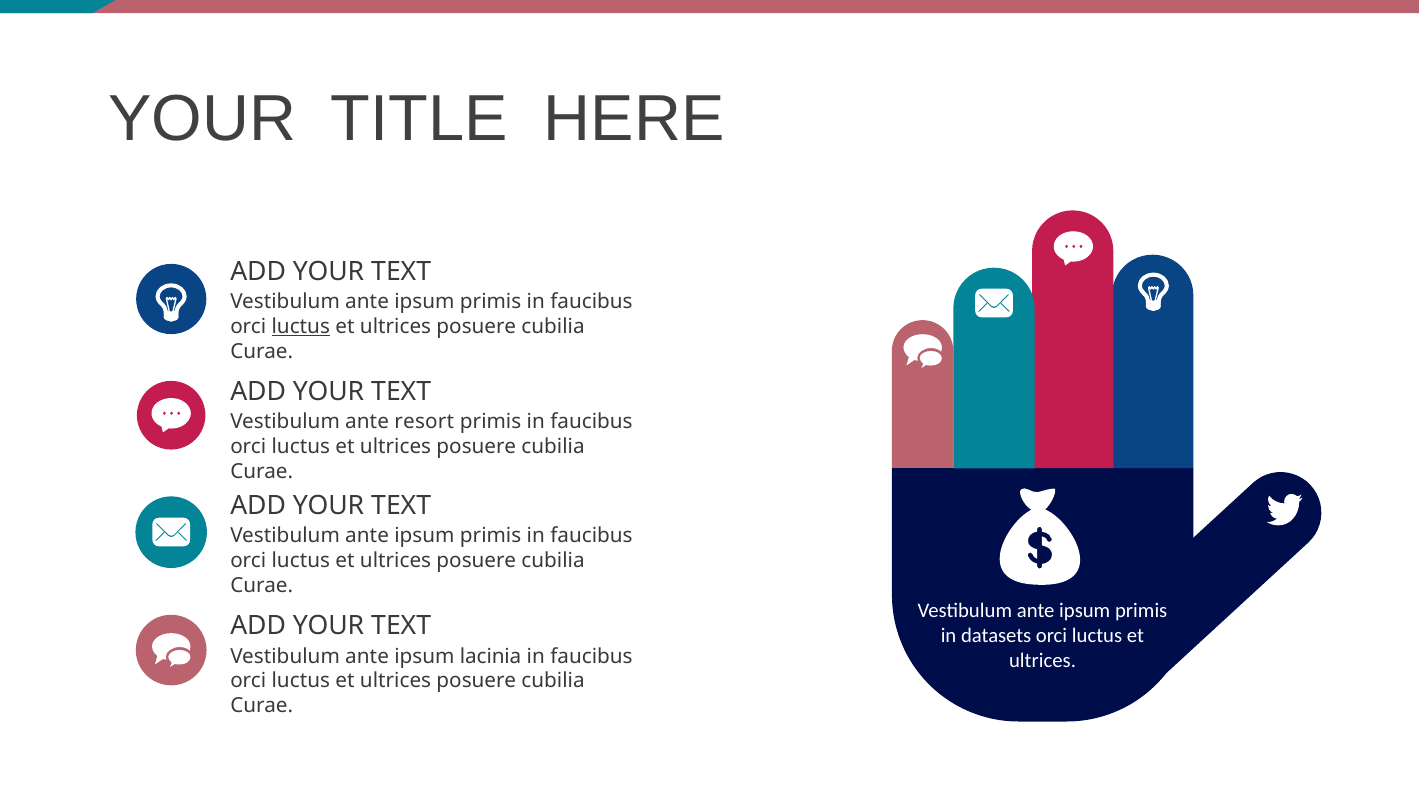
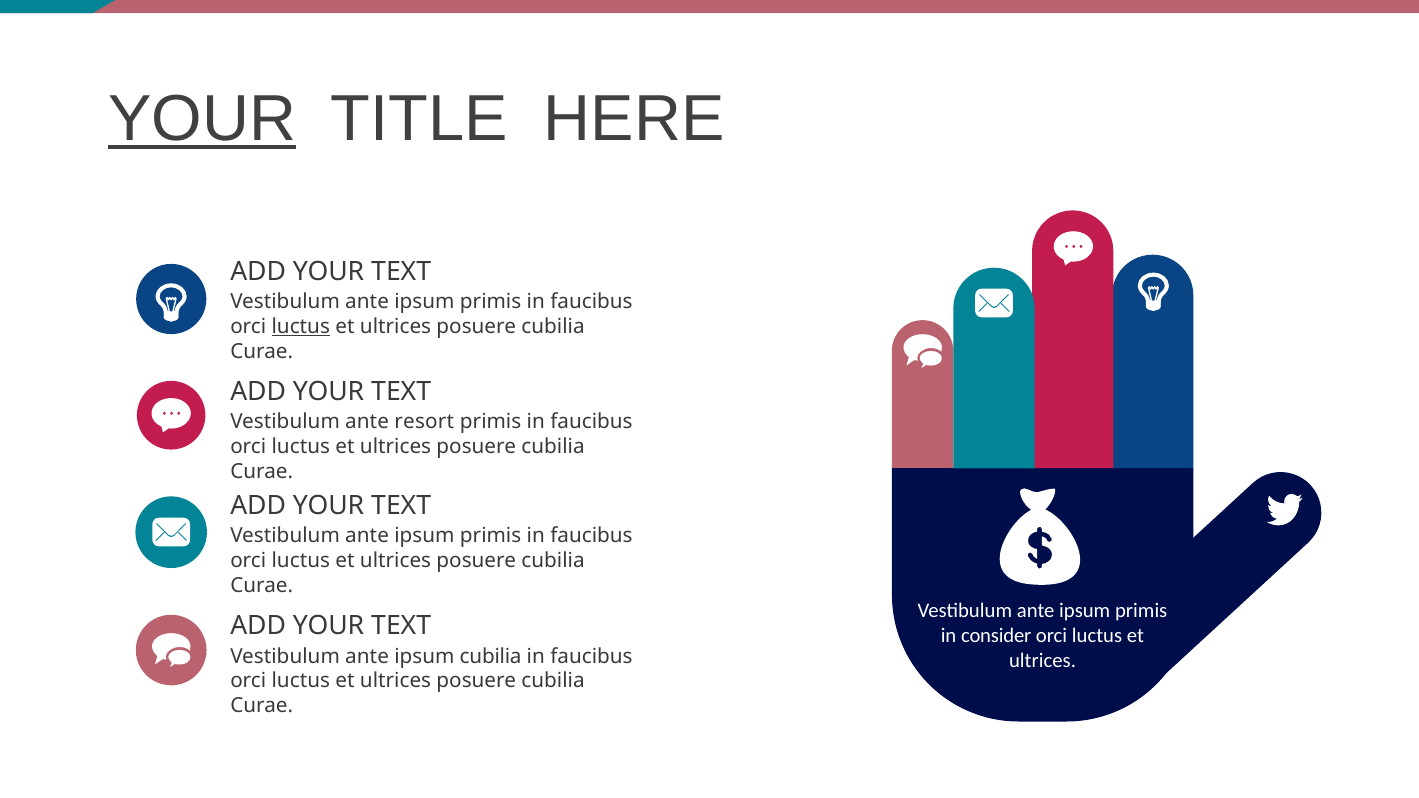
YOUR at (202, 119) underline: none -> present
datasets: datasets -> consider
ipsum lacinia: lacinia -> cubilia
